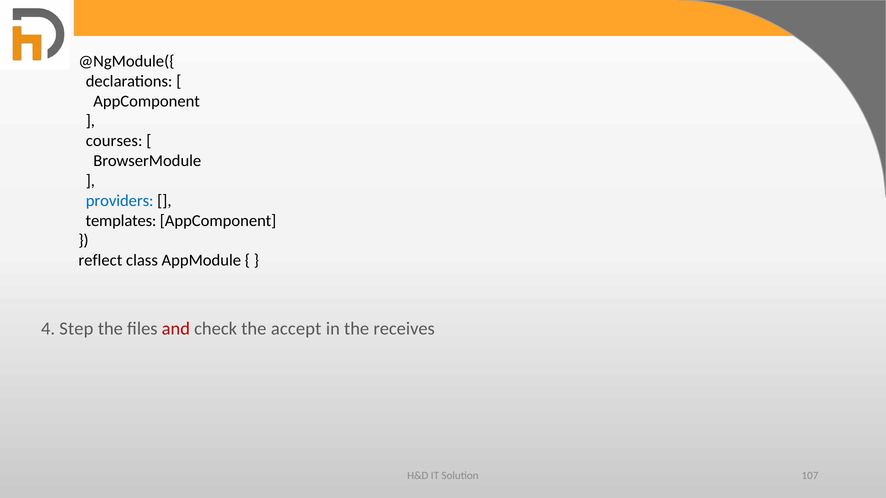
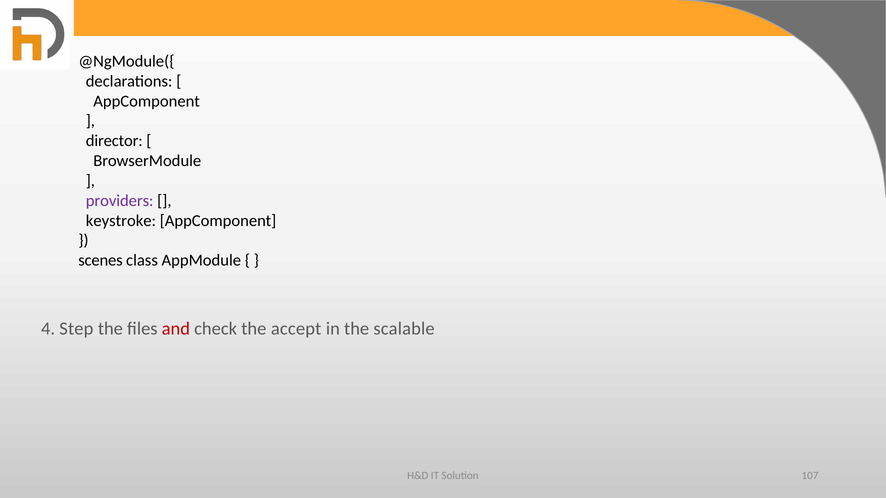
courses: courses -> director
providers colour: blue -> purple
templates: templates -> keystroke
reflect: reflect -> scenes
receives: receives -> scalable
